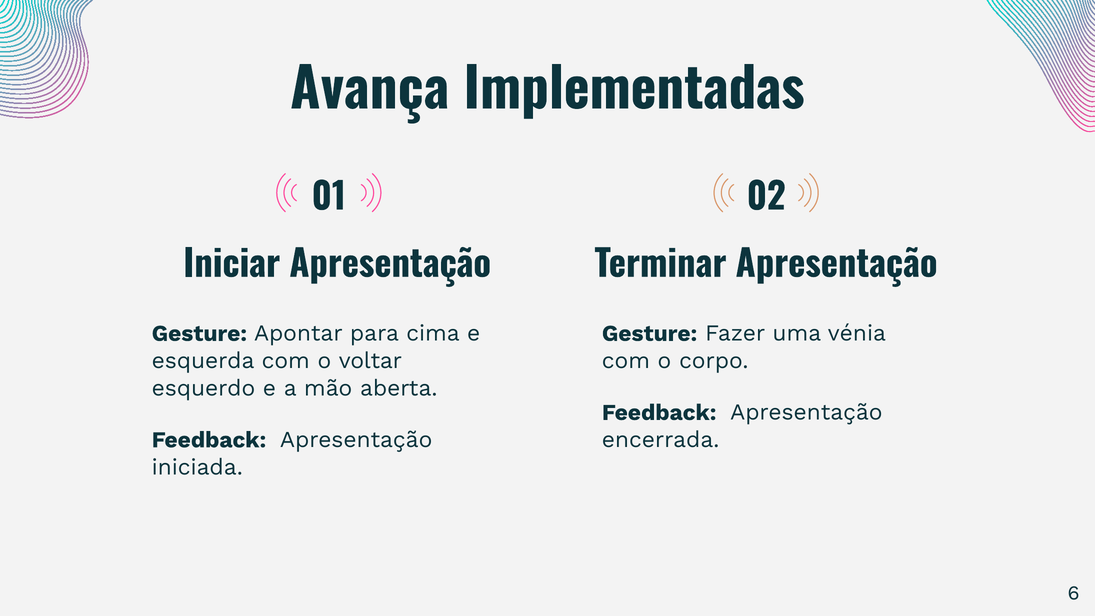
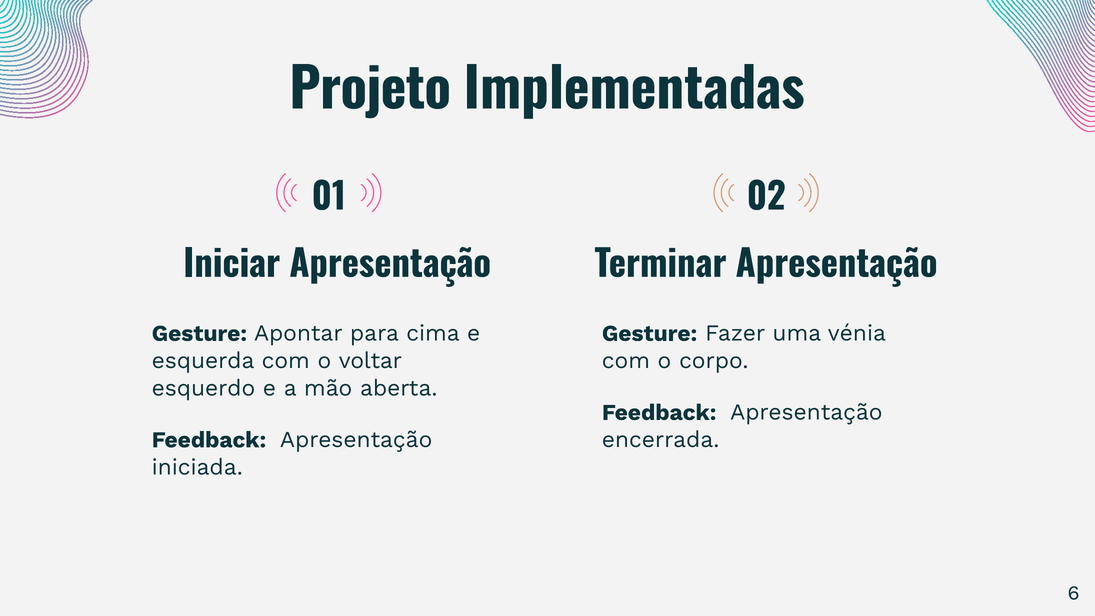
Avança: Avança -> Projeto
